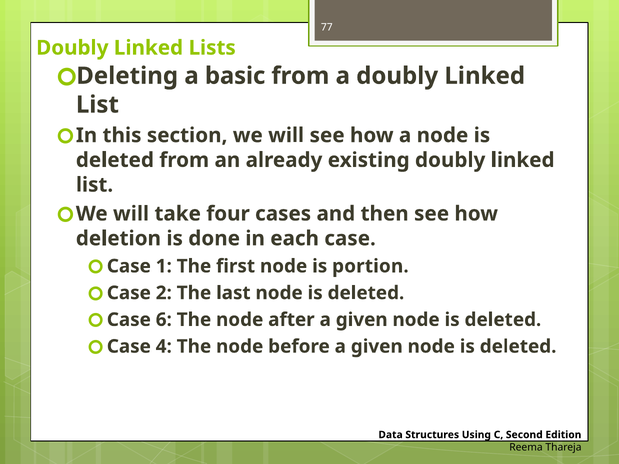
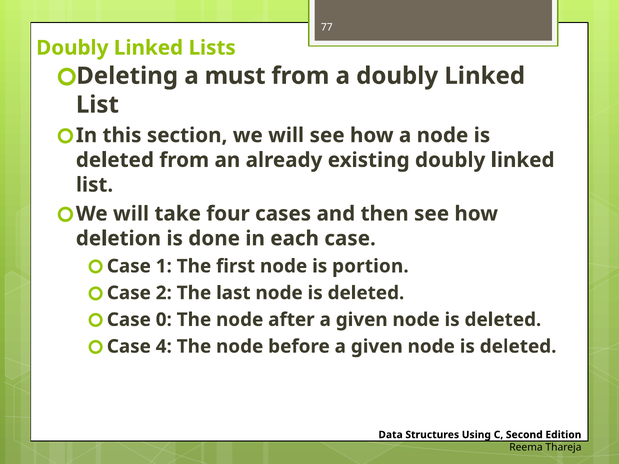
basic: basic -> must
6: 6 -> 0
